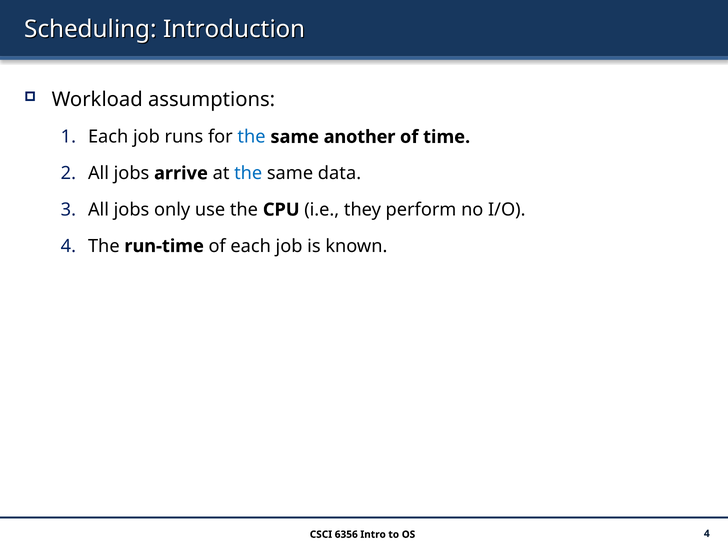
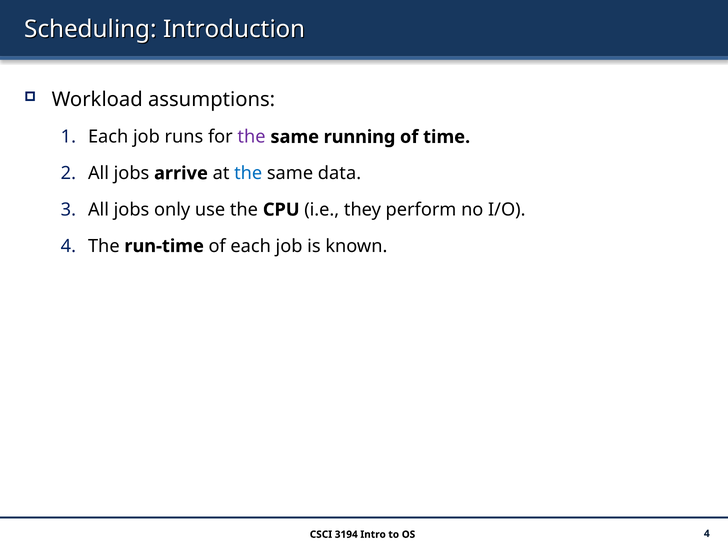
the at (252, 137) colour: blue -> purple
another: another -> running
6356: 6356 -> 3194
